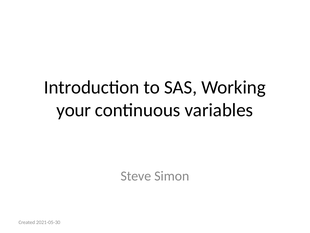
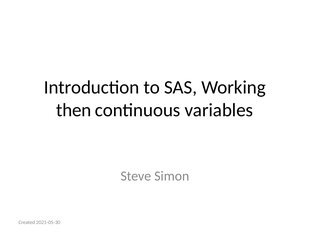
your: your -> then
